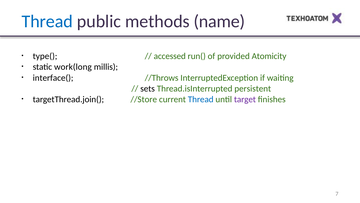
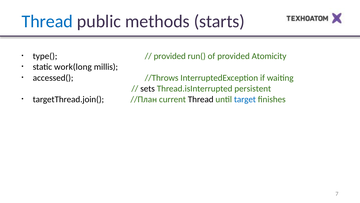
name: name -> starts
accessed at (170, 56): accessed -> provided
interface(: interface( -> accessed(
//Store: //Store -> //План
Thread at (201, 99) colour: blue -> black
target colour: purple -> blue
